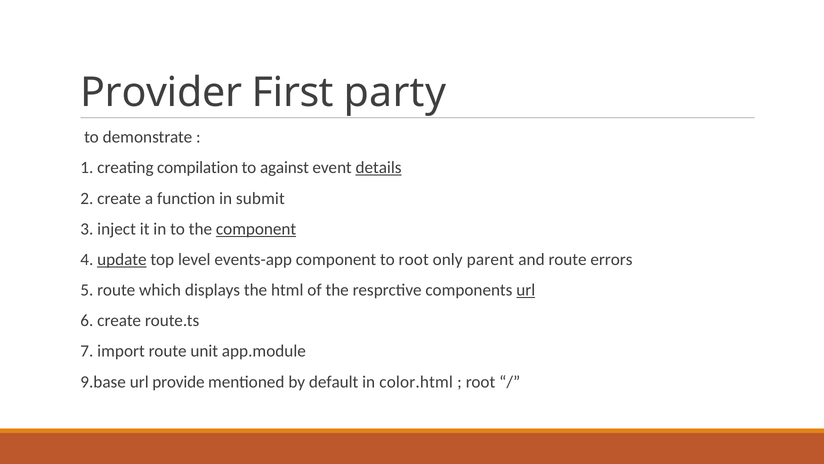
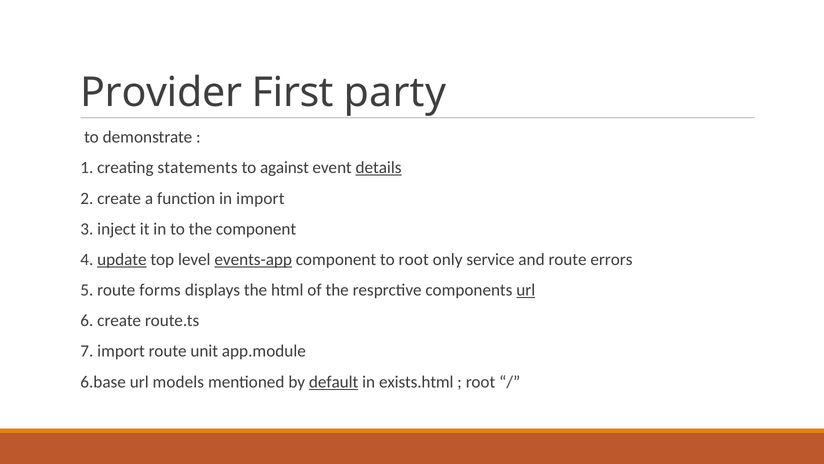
compilation: compilation -> statements
in submit: submit -> import
component at (256, 229) underline: present -> none
events-app underline: none -> present
parent: parent -> service
which: which -> forms
9.base: 9.base -> 6.base
provide: provide -> models
default underline: none -> present
color.html: color.html -> exists.html
